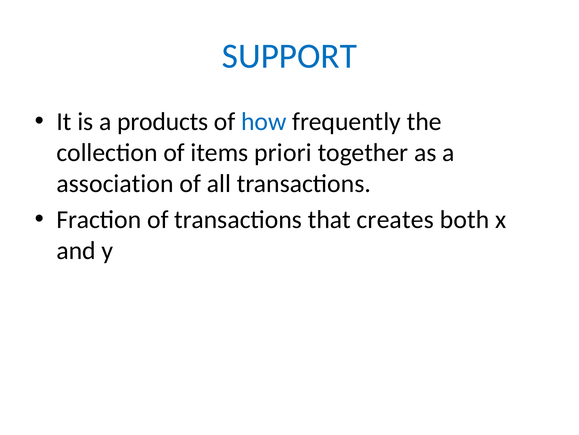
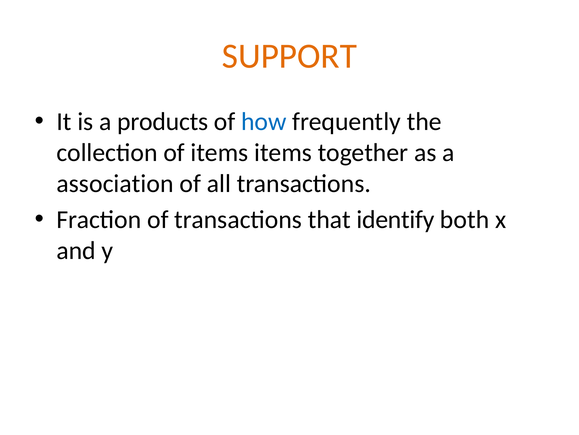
SUPPORT colour: blue -> orange
items priori: priori -> items
creates: creates -> identify
